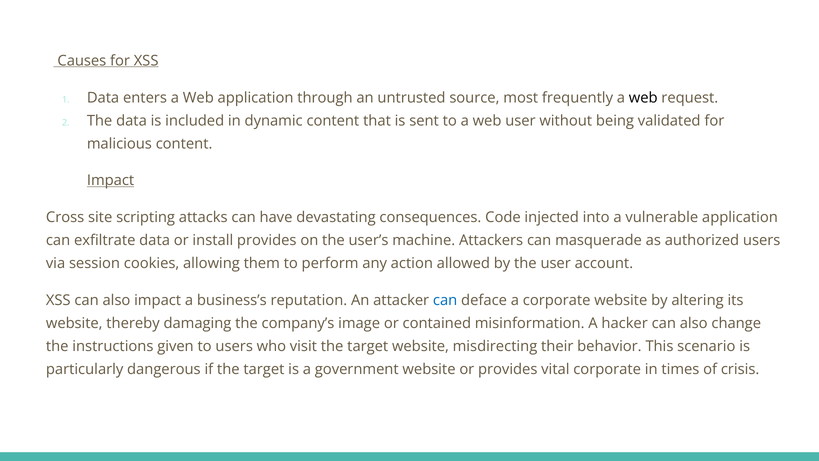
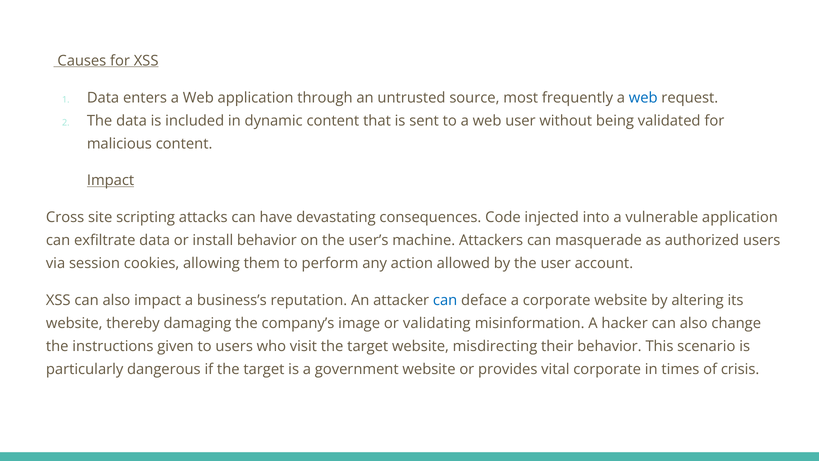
web at (643, 98) colour: black -> blue
install provides: provides -> behavior
contained: contained -> validating
